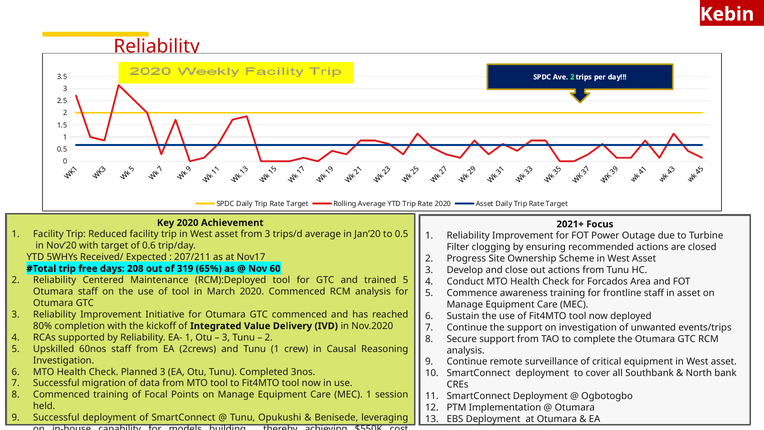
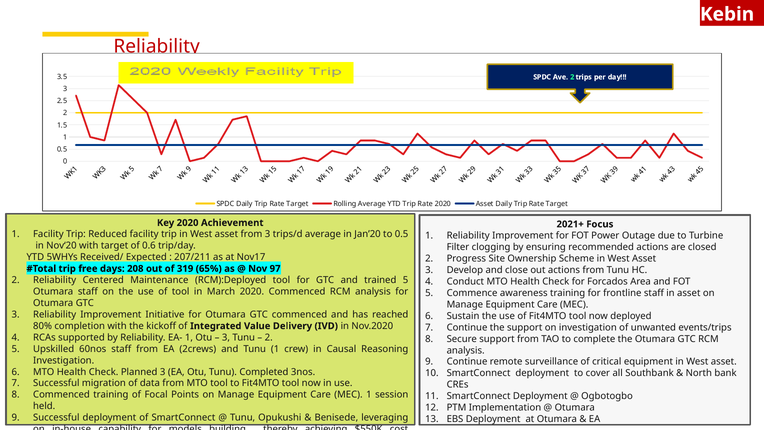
60: 60 -> 97
